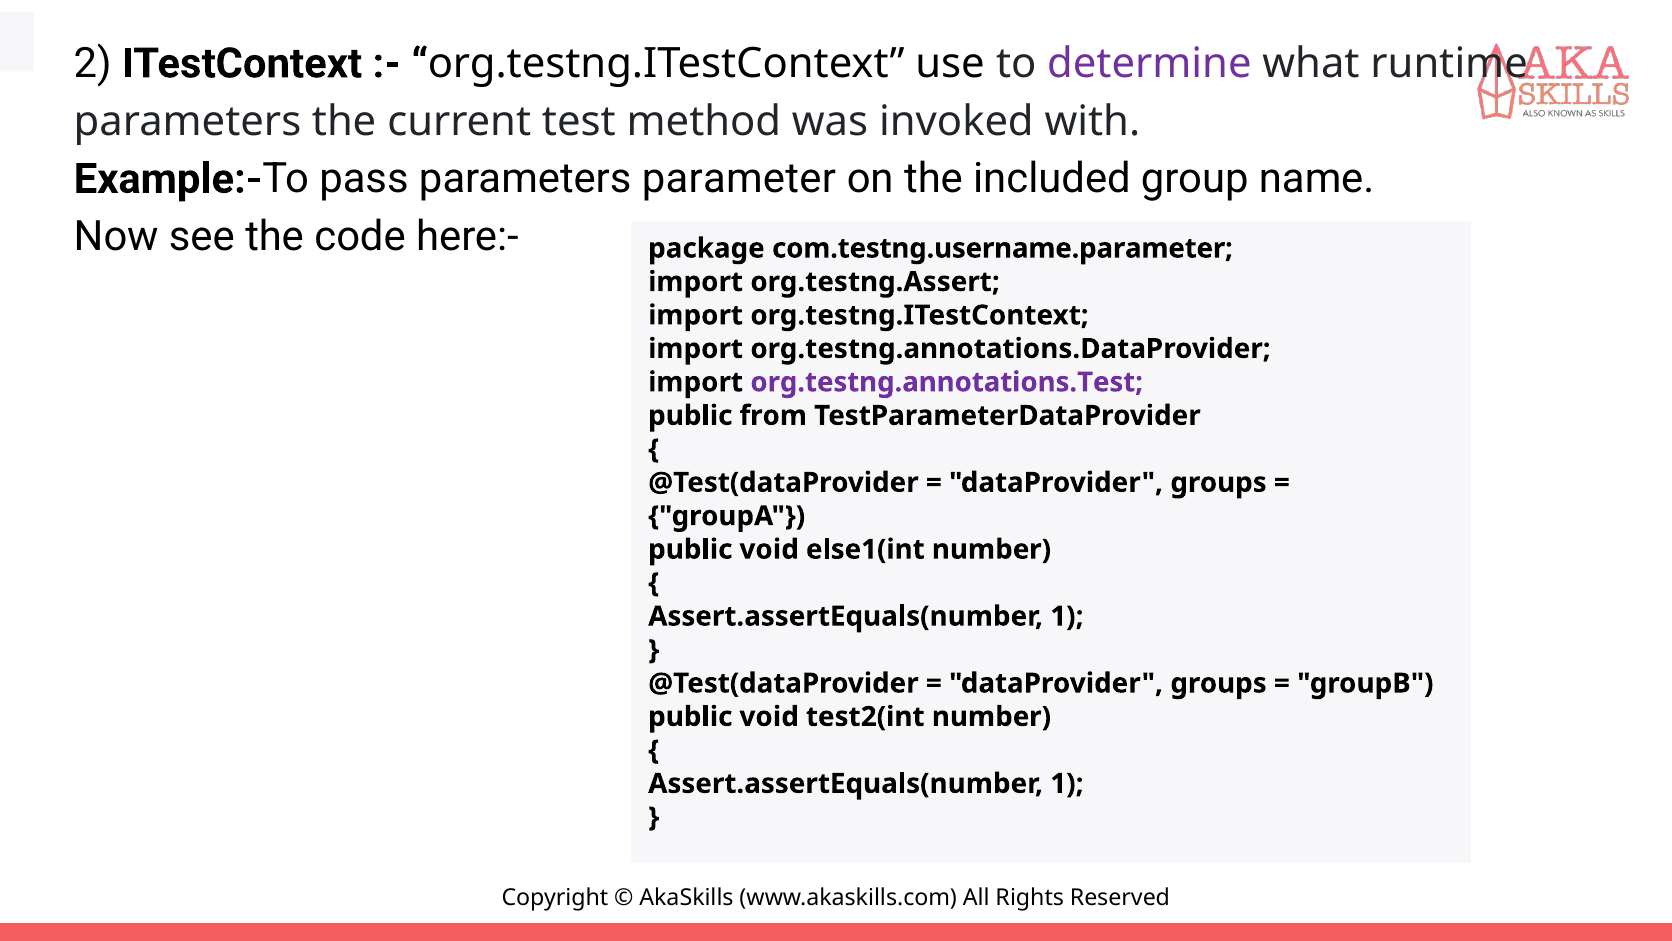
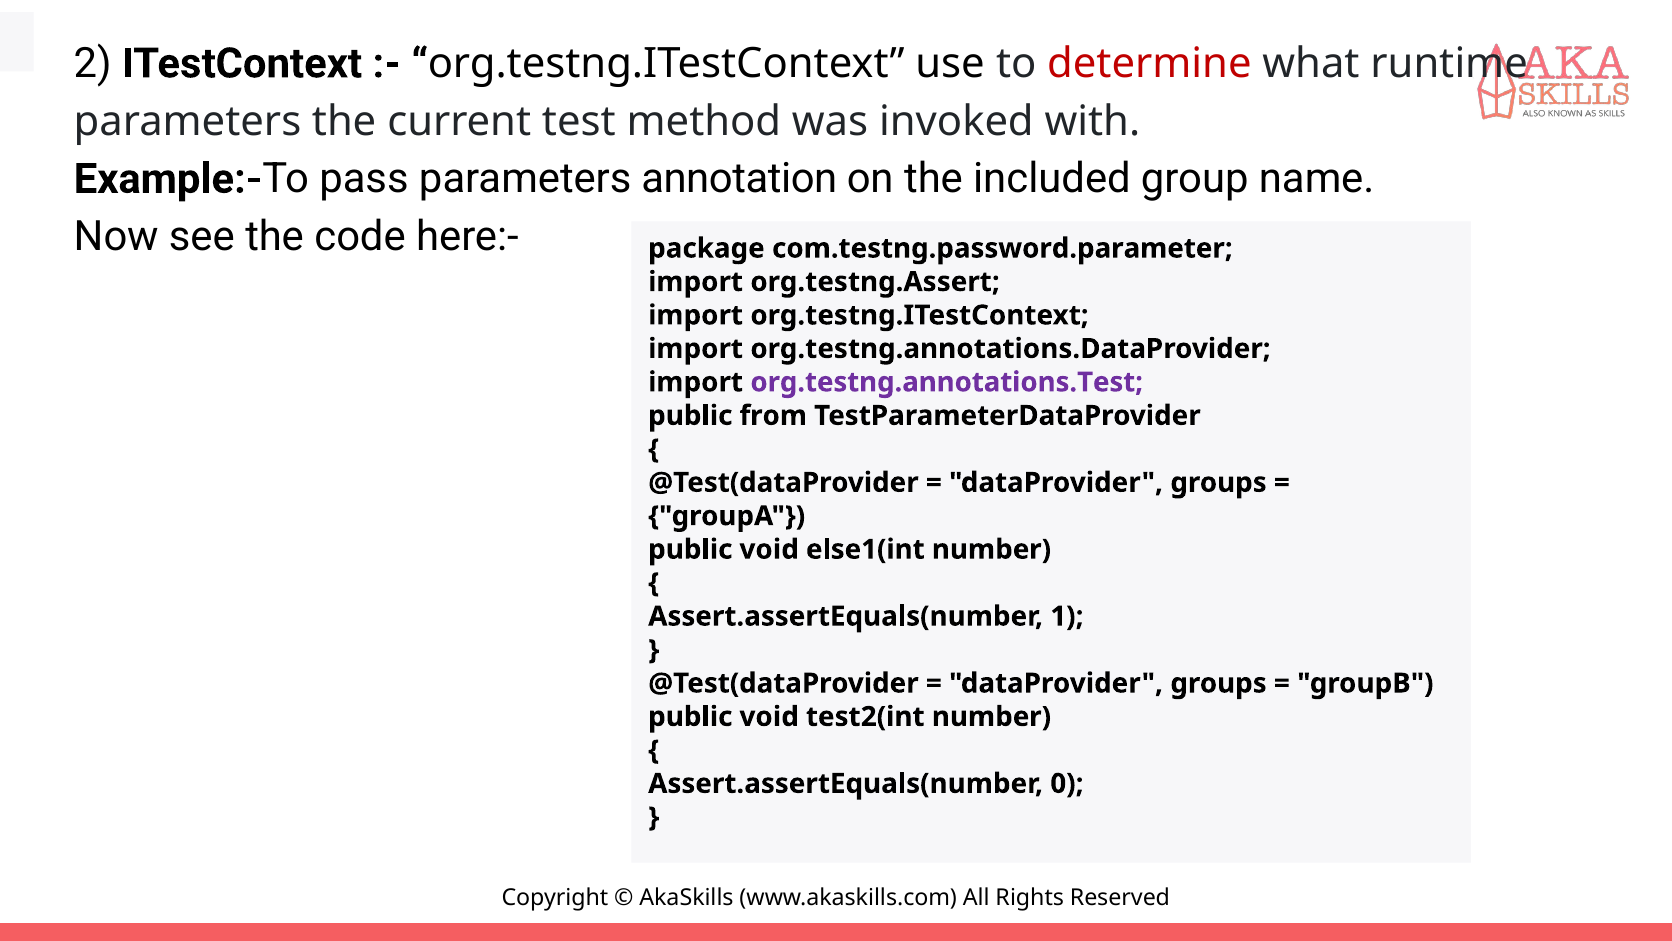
determine colour: purple -> red
parameter: parameter -> annotation
com.testng.username.parameter: com.testng.username.parameter -> com.testng.password.parameter
1 at (1067, 783): 1 -> 0
